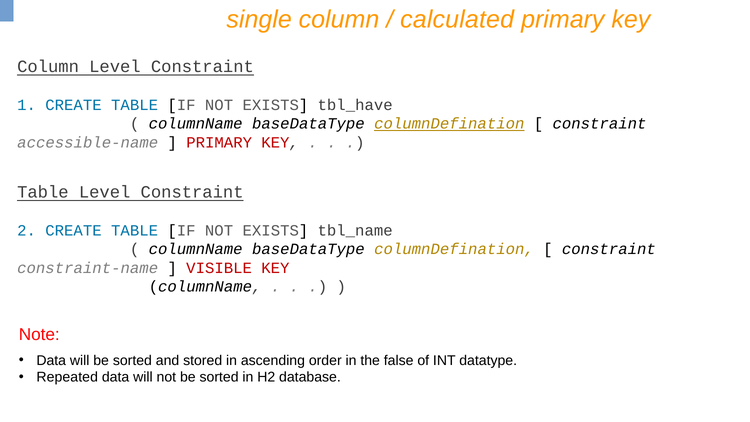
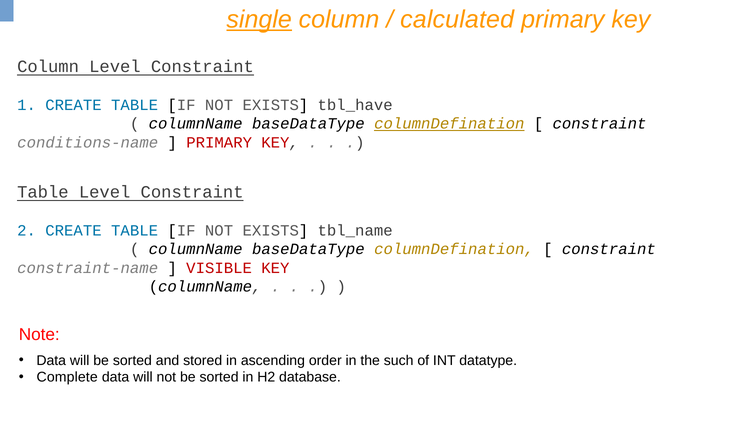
single underline: none -> present
accessible-name: accessible-name -> conditions-name
false: false -> such
Repeated: Repeated -> Complete
